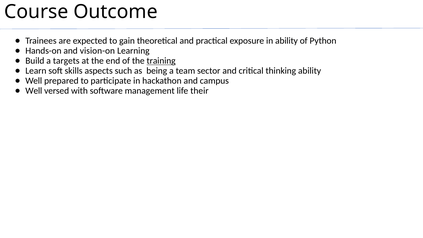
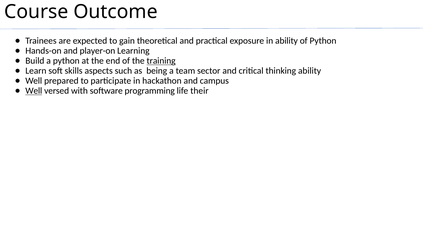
vision-on: vision-on -> player-on
a targets: targets -> python
Well at (34, 91) underline: none -> present
management: management -> programming
